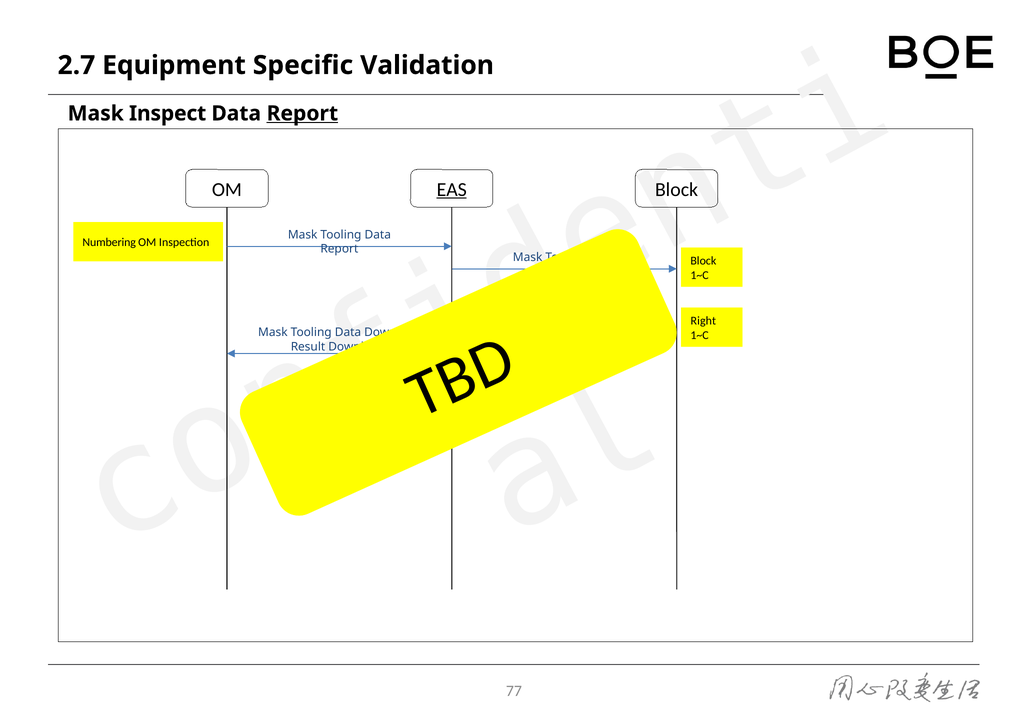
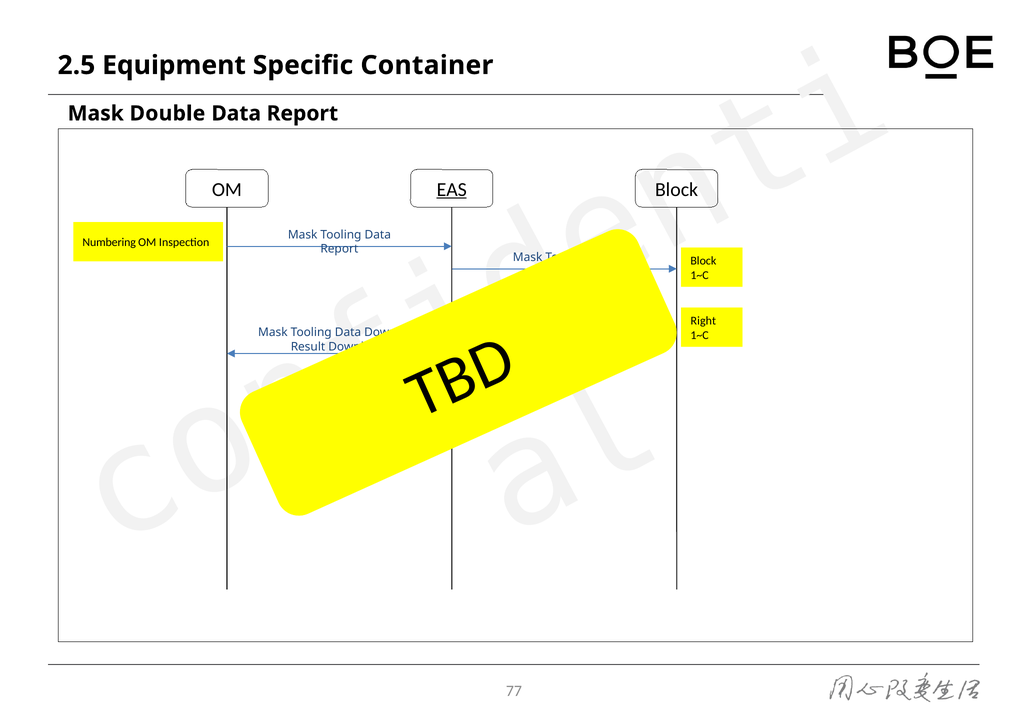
2.7: 2.7 -> 2.5
Validation: Validation -> Container
Inspect: Inspect -> Double
Report at (302, 113) underline: present -> none
